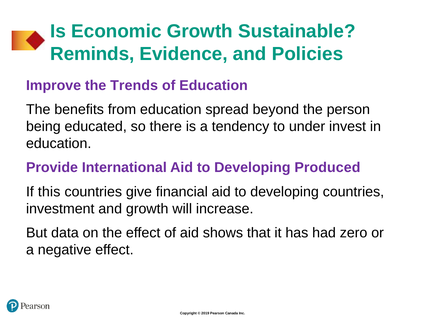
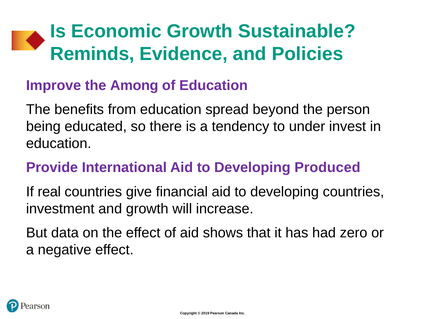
Trends: Trends -> Among
this: this -> real
